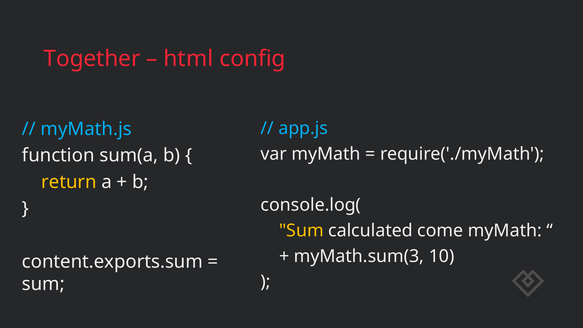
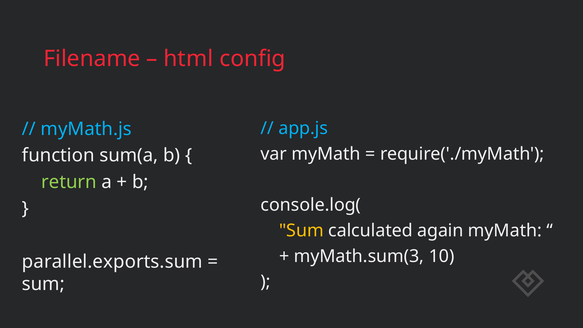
Together: Together -> Filename
return colour: yellow -> light green
come: come -> again
content.exports.sum: content.exports.sum -> parallel.exports.sum
